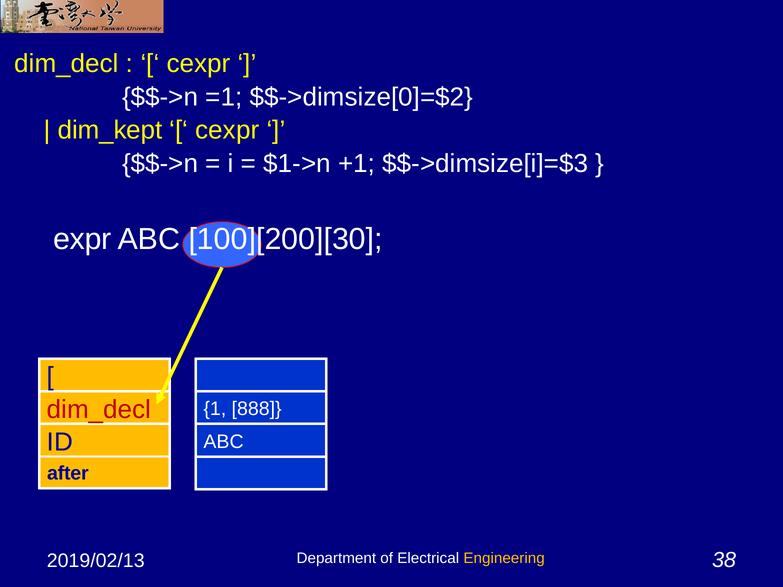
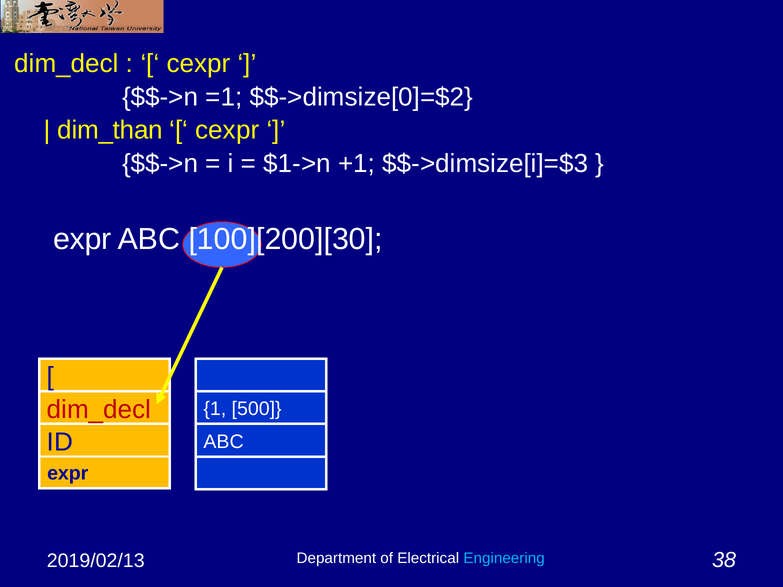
dim_kept: dim_kept -> dim_than
888: 888 -> 500
after at (68, 474): after -> expr
Engineering colour: yellow -> light blue
